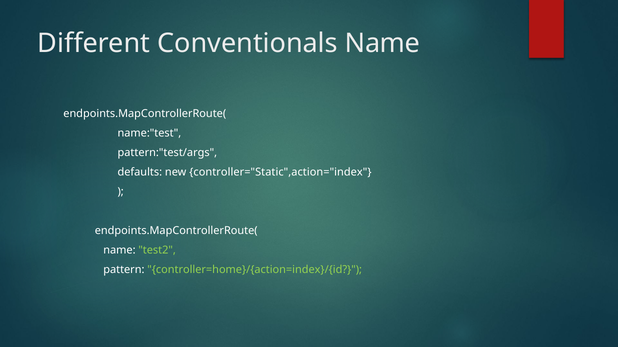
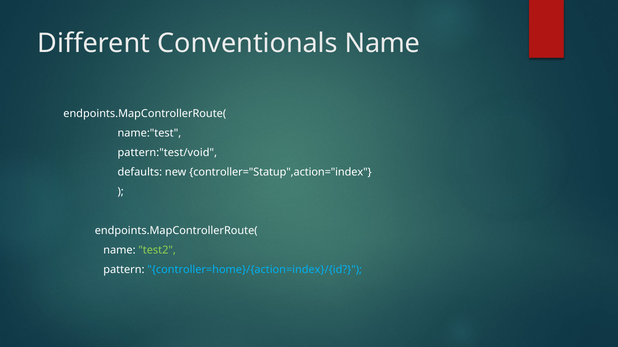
pattern:"test/args: pattern:"test/args -> pattern:"test/void
controller="Static",action="index: controller="Static",action="index -> controller="Statup",action="index
controller=home}/{action=index}/{id colour: light green -> light blue
